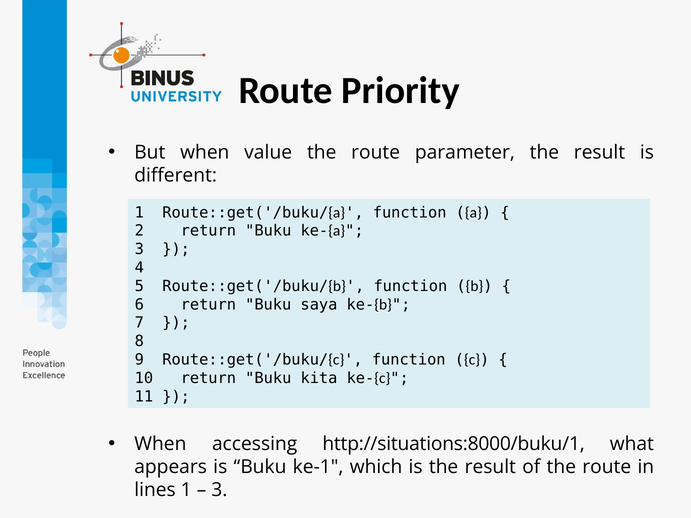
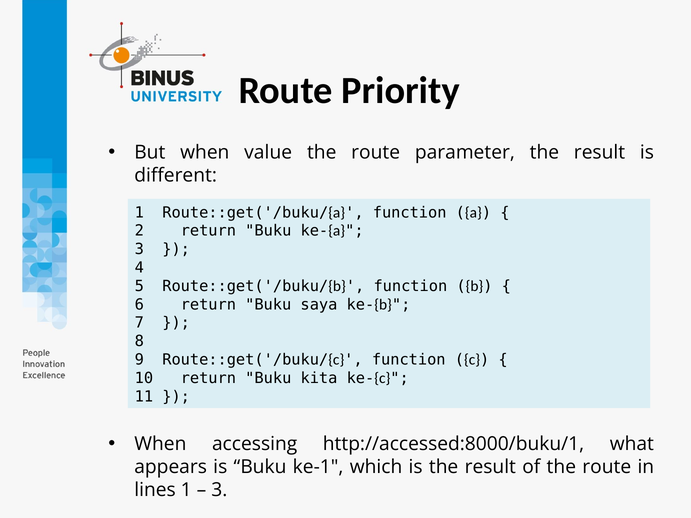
http://situations:8000/buku/1: http://situations:8000/buku/1 -> http://accessed:8000/buku/1
